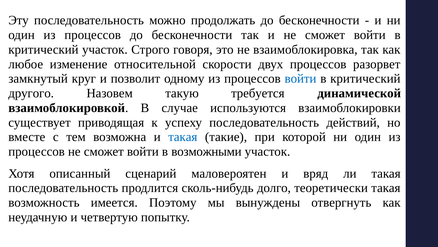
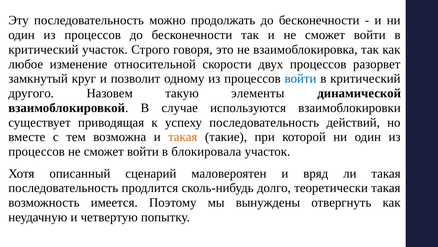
требуется: требуется -> элементы
такая at (183, 137) colour: blue -> orange
возможными: возможными -> блокировала
